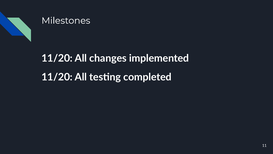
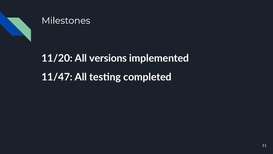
changes: changes -> versions
11/20 at (57, 77): 11/20 -> 11/47
